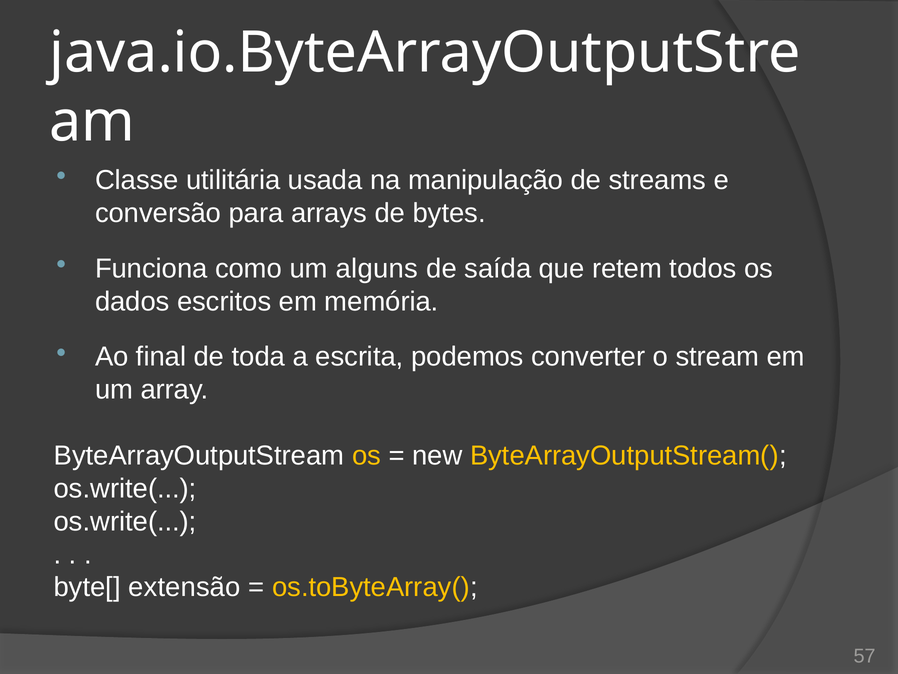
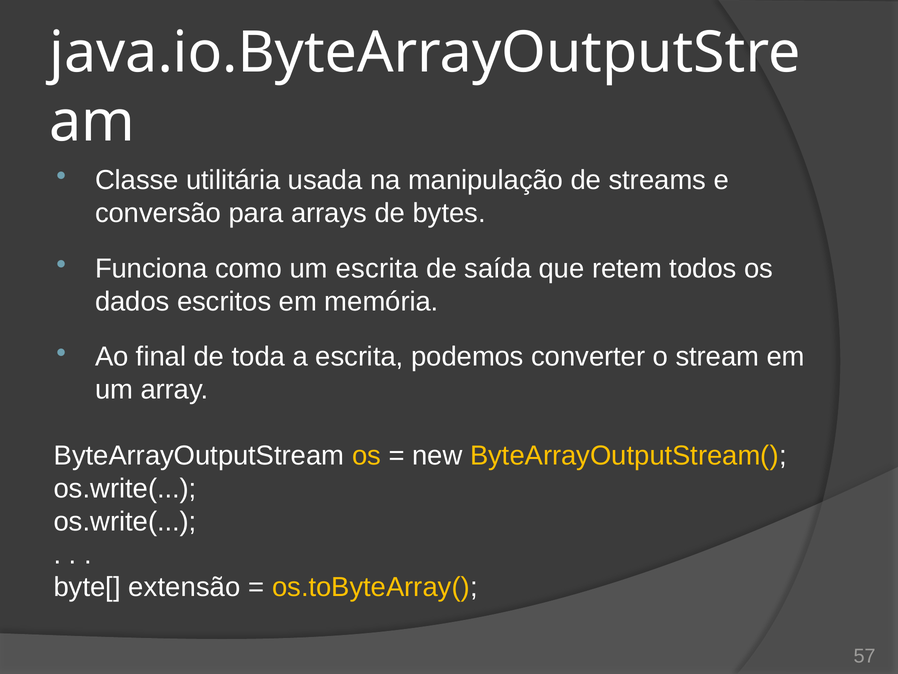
um alguns: alguns -> escrita
